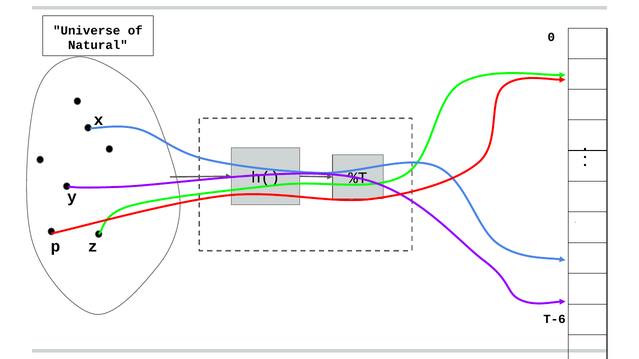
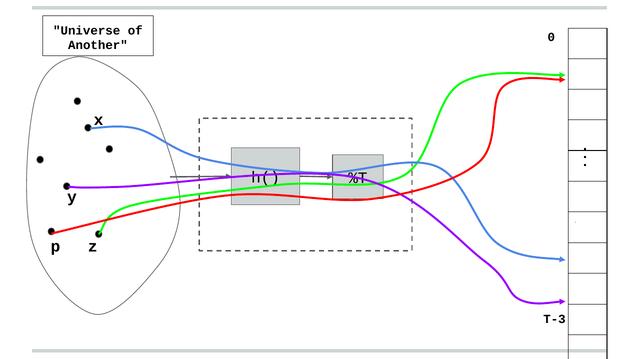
Natural: Natural -> Another
T-6: T-6 -> T-3
